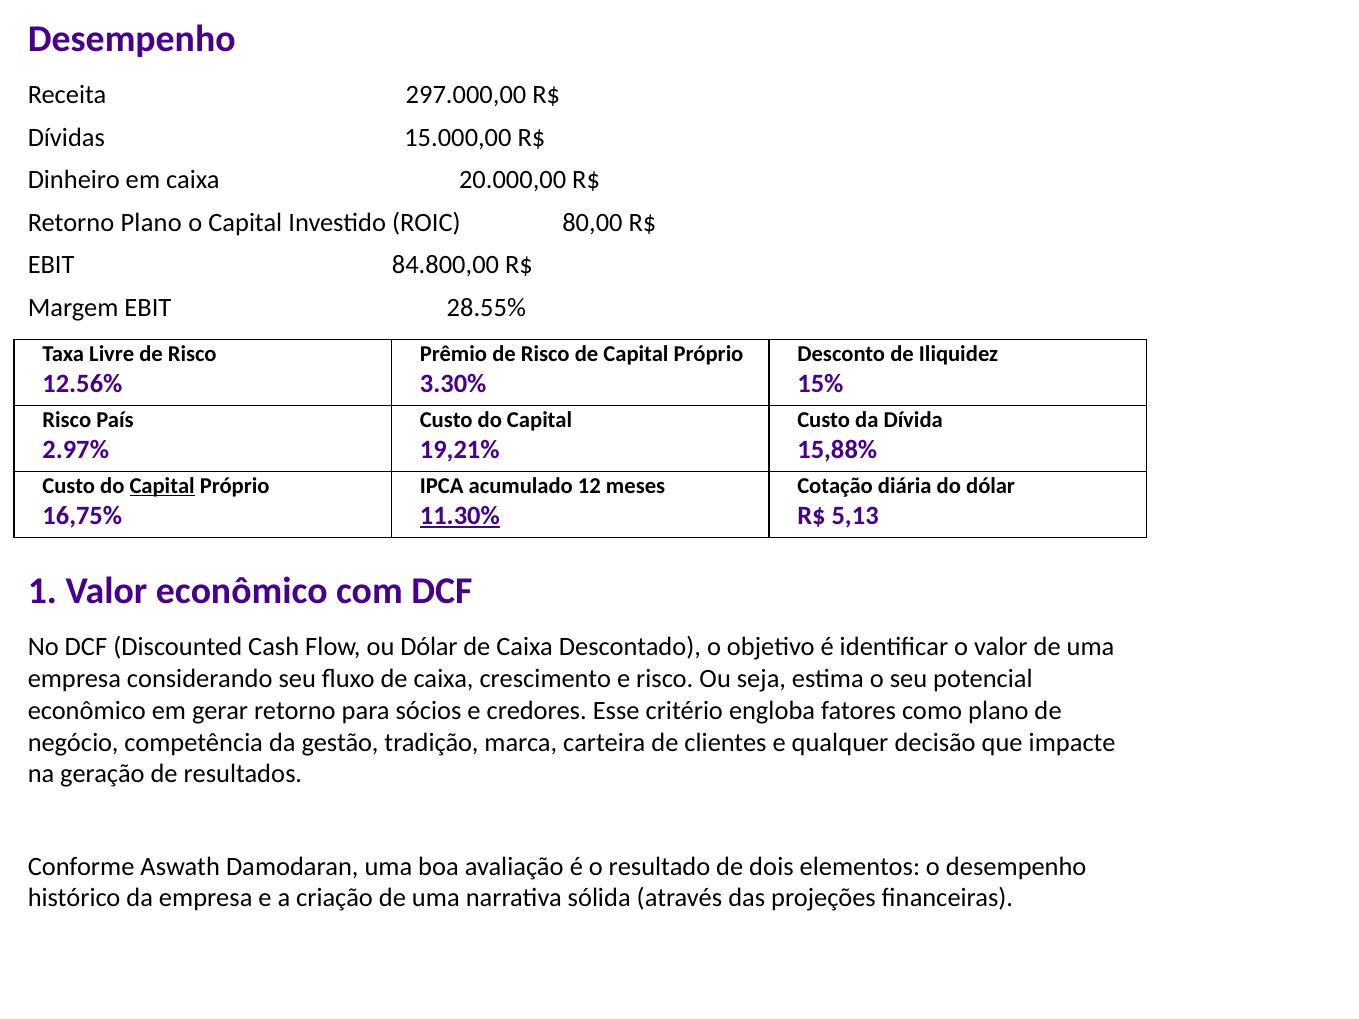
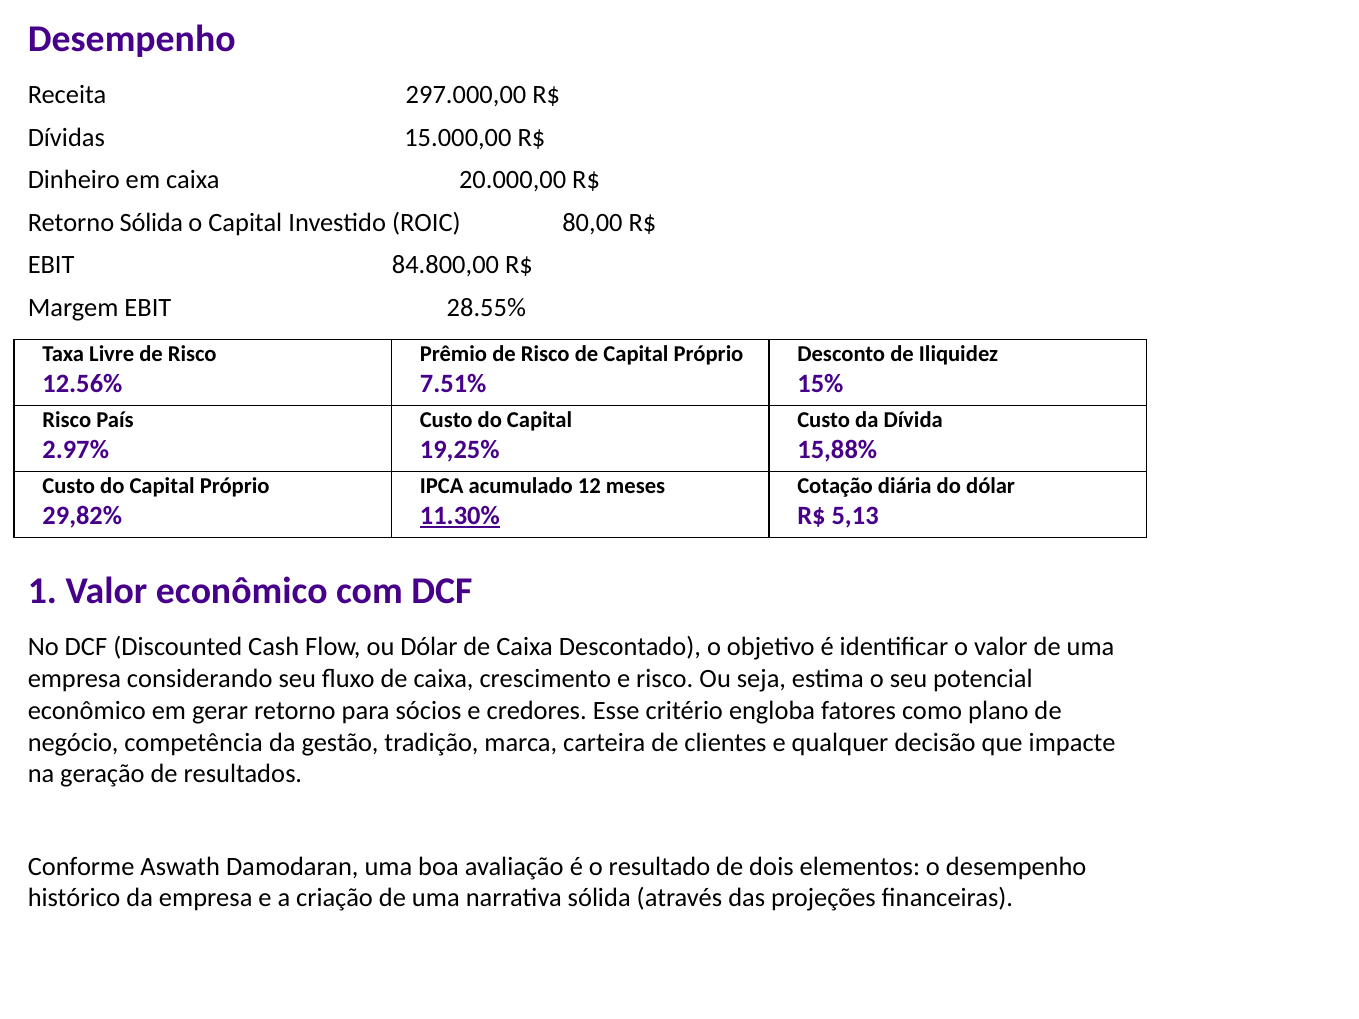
Retorno Plano: Plano -> Sólida
3.30%: 3.30% -> 7.51%
19,21%: 19,21% -> 19,25%
Capital at (162, 486) underline: present -> none
16,75%: 16,75% -> 29,82%
